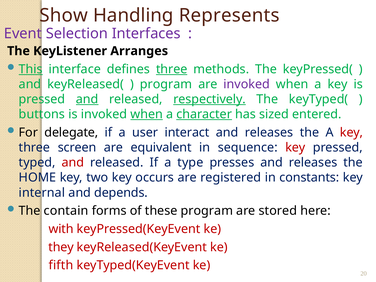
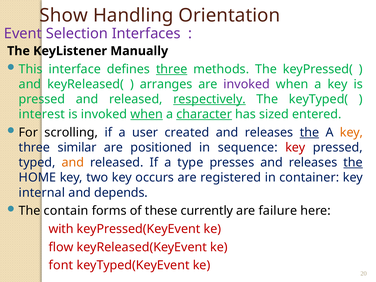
Represents: Represents -> Orientation
Arranges: Arranges -> Manually
This underline: present -> none
program at (166, 84): program -> arranges
and at (87, 99) underline: present -> none
buttons: buttons -> interest
delegate: delegate -> scrolling
interact: interact -> created
the at (309, 132) underline: none -> present
key at (352, 132) colour: red -> orange
screen: screen -> similar
equivalent: equivalent -> positioned
and at (73, 163) colour: red -> orange
the at (353, 163) underline: none -> present
constants: constants -> container
these program: program -> currently
stored: stored -> failure
they: they -> flow
fifth: fifth -> font
